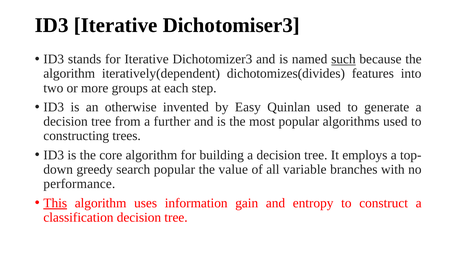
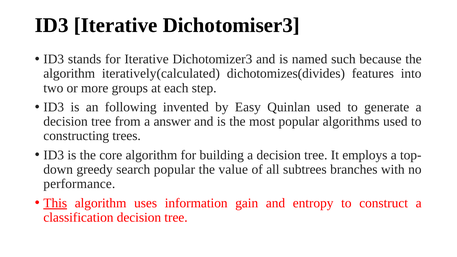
such underline: present -> none
iteratively(dependent: iteratively(dependent -> iteratively(calculated
otherwise: otherwise -> following
further: further -> answer
variable: variable -> subtrees
